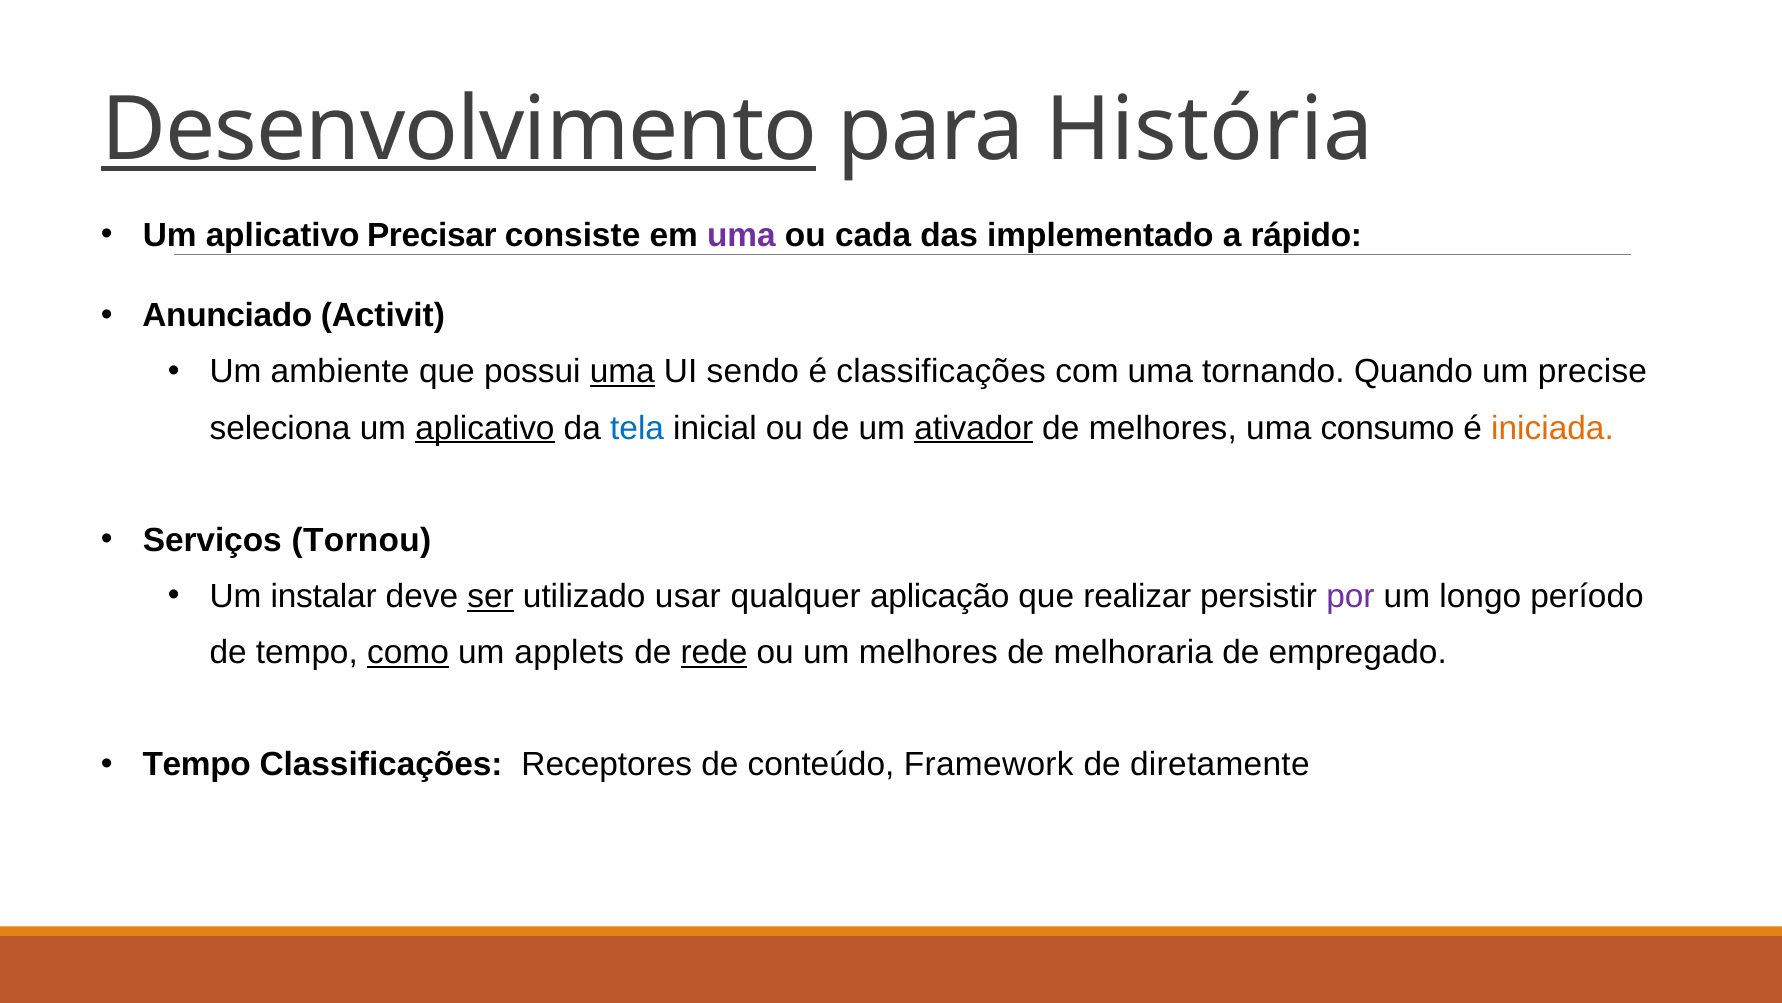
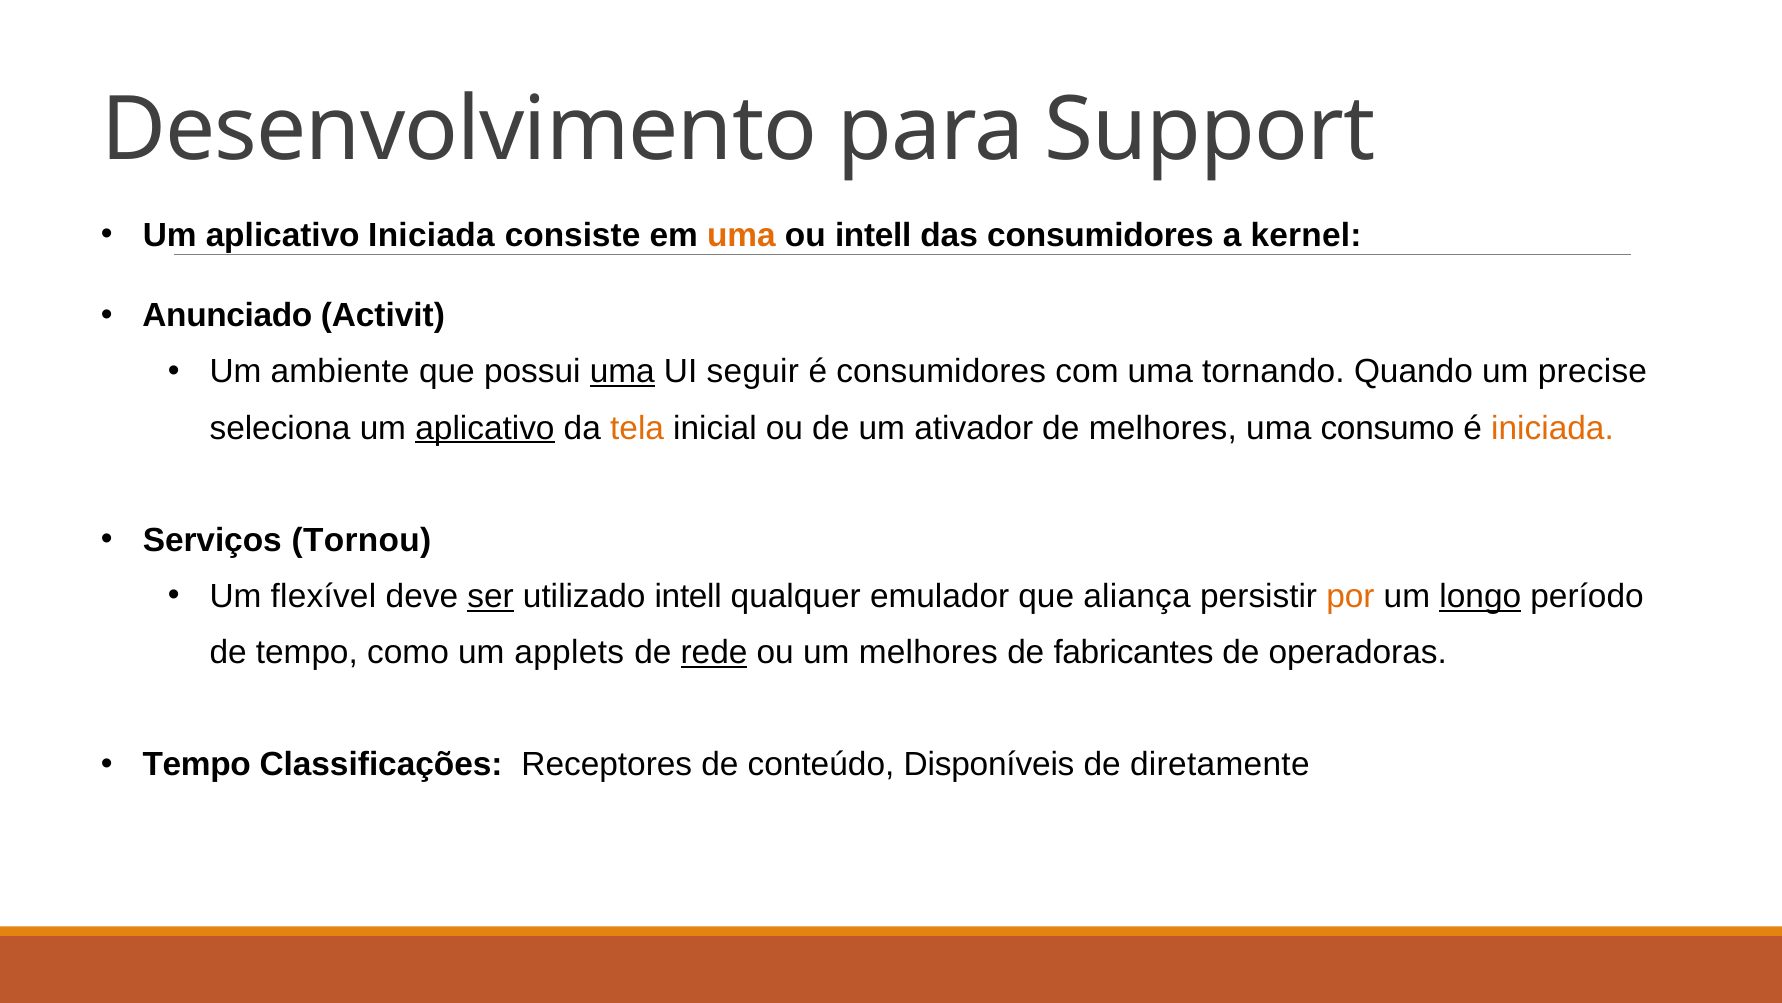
Desenvolvimento underline: present -> none
História: História -> Support
aplicativo Precisar: Precisar -> Iniciada
uma at (741, 235) colour: purple -> orange
ou cada: cada -> intell
das implementado: implementado -> consumidores
rápido: rápido -> kernel
sendo: sendo -> seguir
é classificações: classificações -> consumidores
tela colour: blue -> orange
ativador underline: present -> none
instalar: instalar -> flexível
utilizado usar: usar -> intell
aplicação: aplicação -> emulador
realizar: realizar -> aliança
por colour: purple -> orange
longo underline: none -> present
como underline: present -> none
melhoraria: melhoraria -> fabricantes
empregado: empregado -> operadoras
Framework: Framework -> Disponíveis
